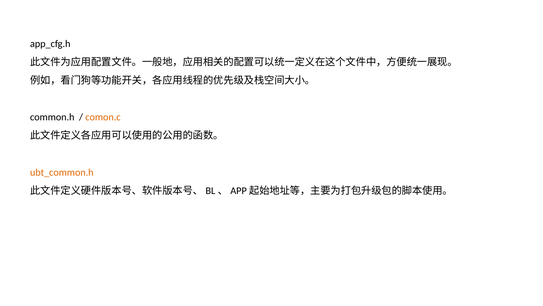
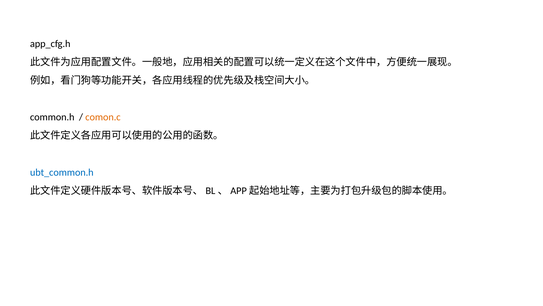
ubt_common.h colour: orange -> blue
